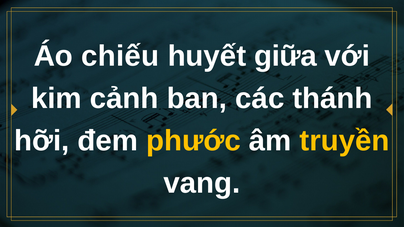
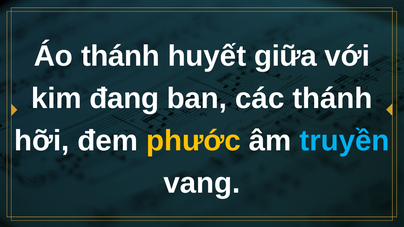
Áo chiếu: chiếu -> thánh
cảnh: cảnh -> đang
truyền colour: yellow -> light blue
